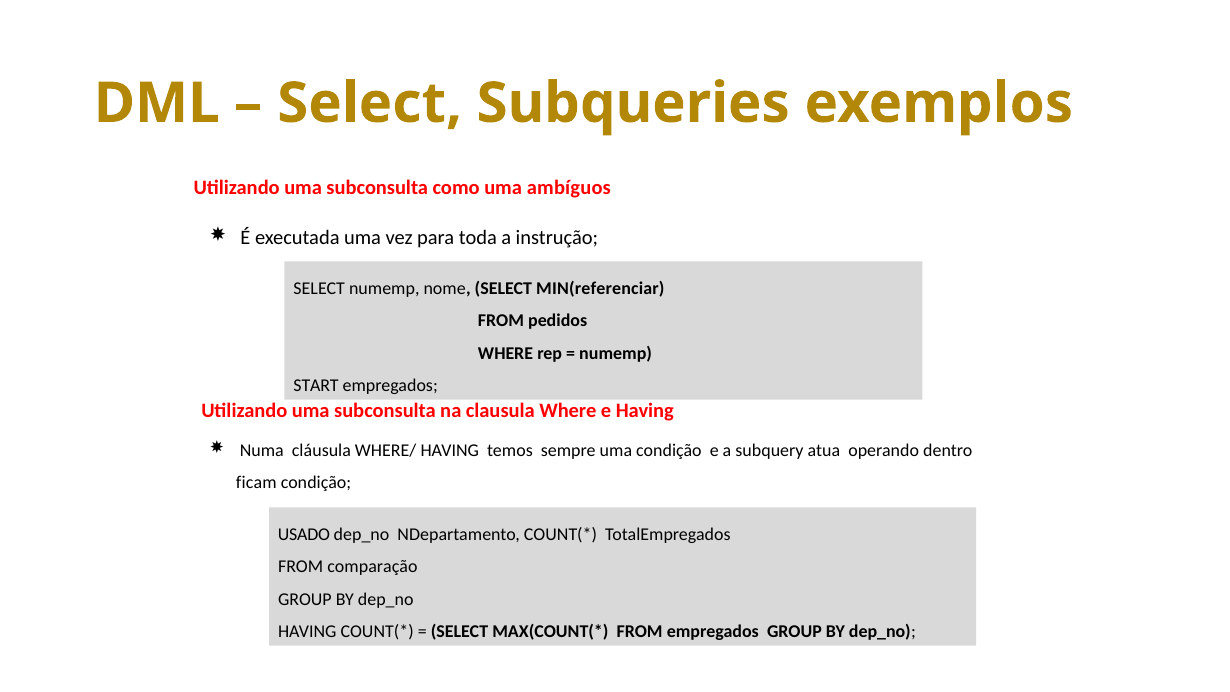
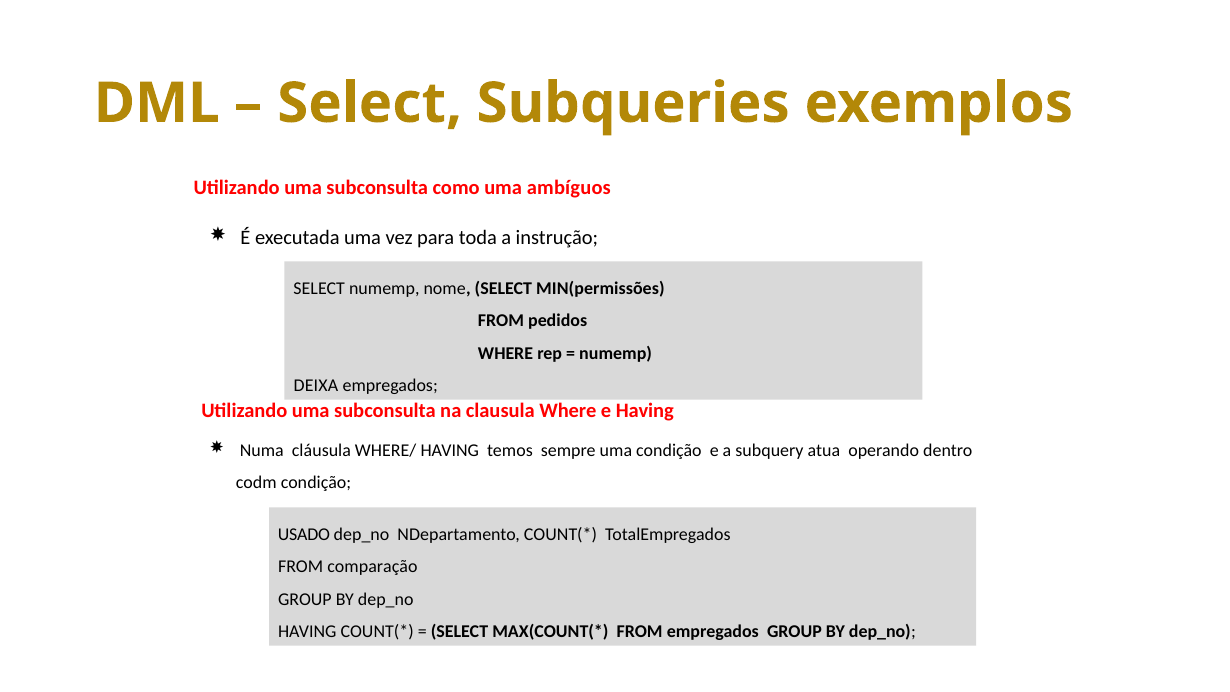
MIN(referenciar: MIN(referenciar -> MIN(permissões
START: START -> DEIXA
ficam: ficam -> codm
